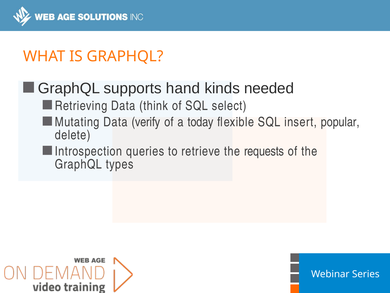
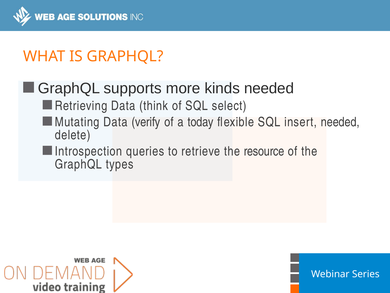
hand: hand -> more
insert popular: popular -> needed
requests: requests -> resource
